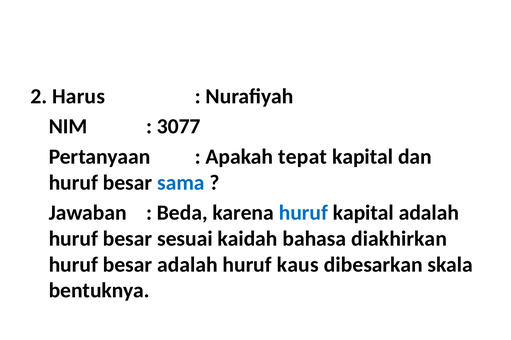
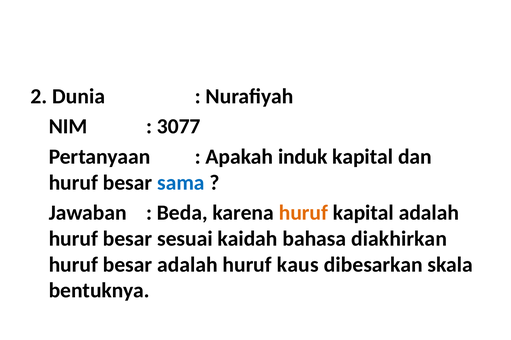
Harus: Harus -> Dunia
tepat: tepat -> induk
huruf at (303, 213) colour: blue -> orange
